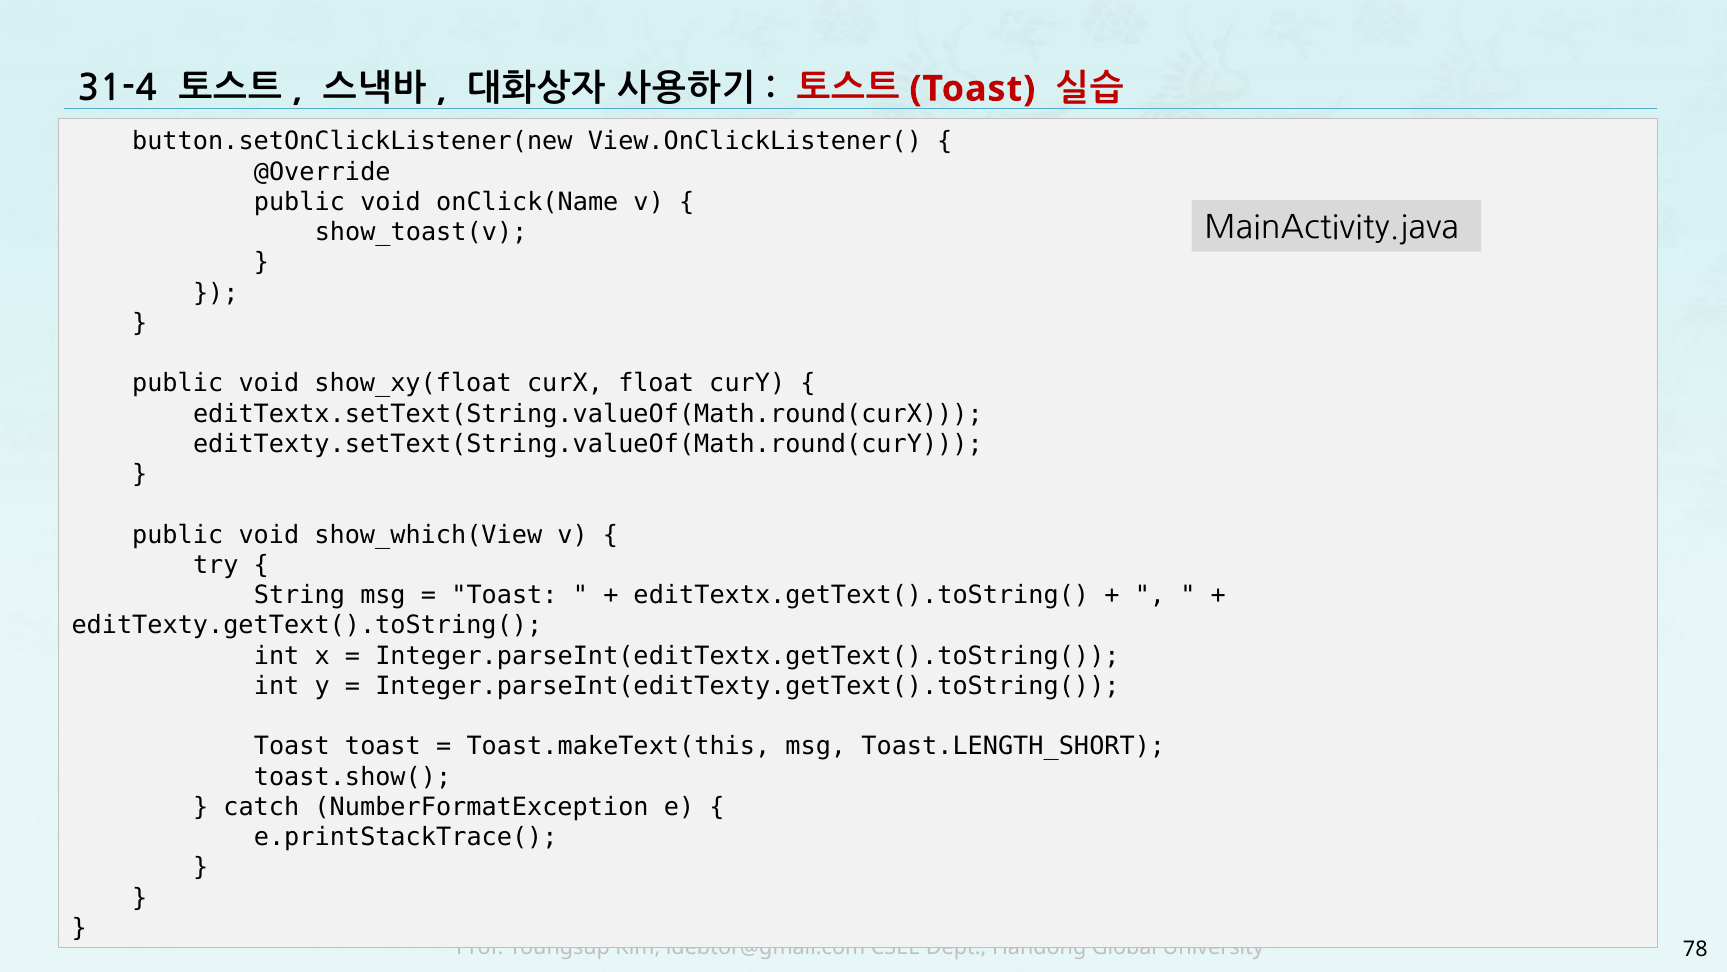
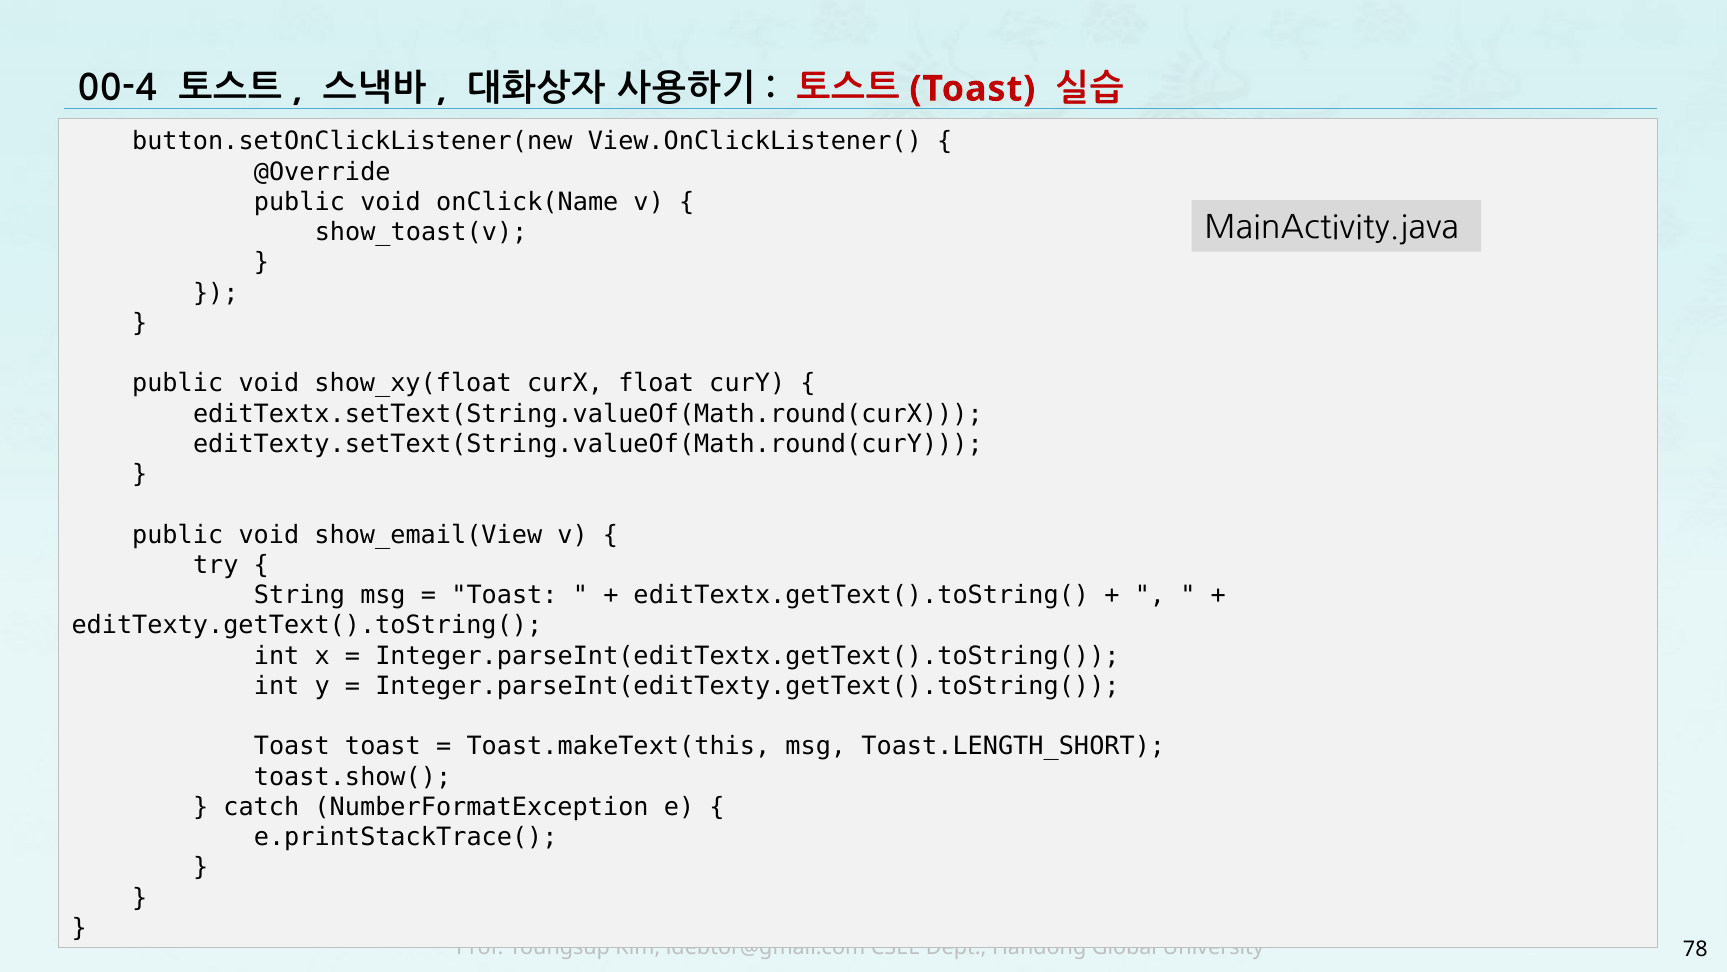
31-4: 31-4 -> 00-4
show_which(View: show_which(View -> show_email(View
